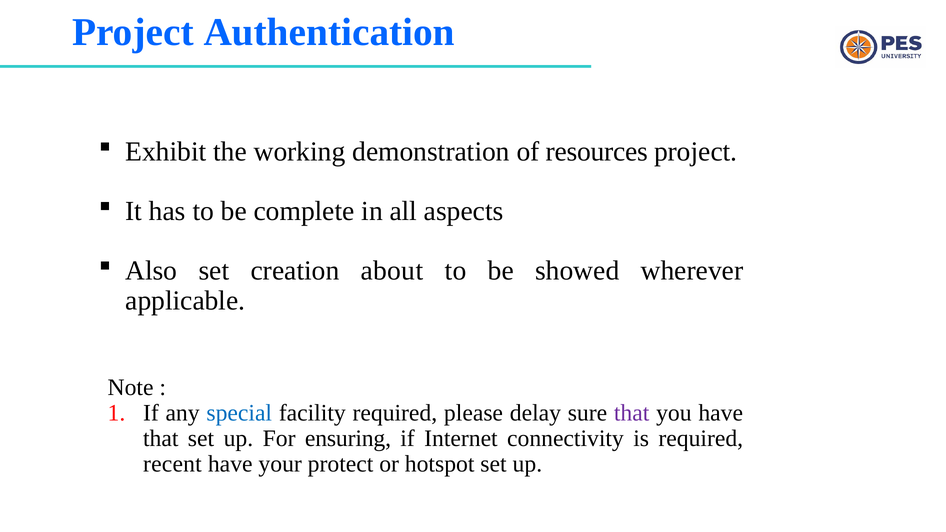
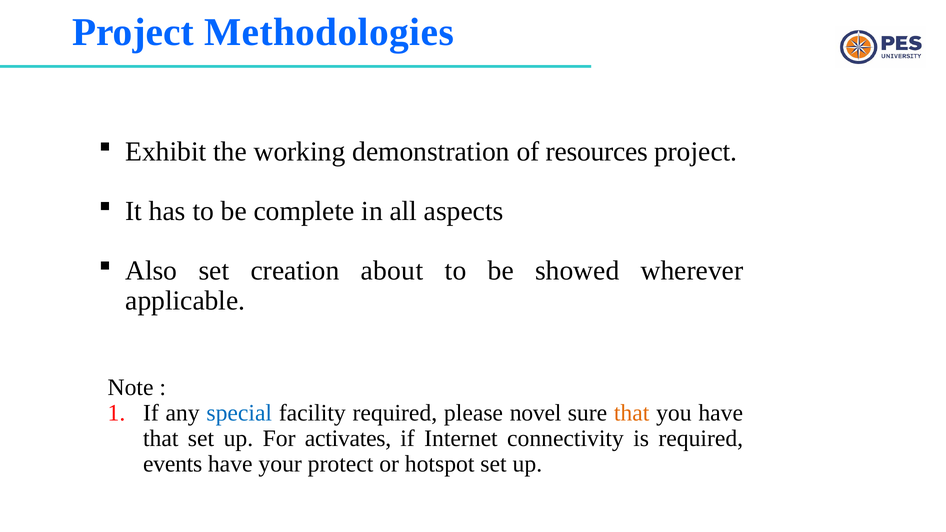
Authentication: Authentication -> Methodologies
delay: delay -> novel
that at (632, 413) colour: purple -> orange
ensuring: ensuring -> activates
recent: recent -> events
